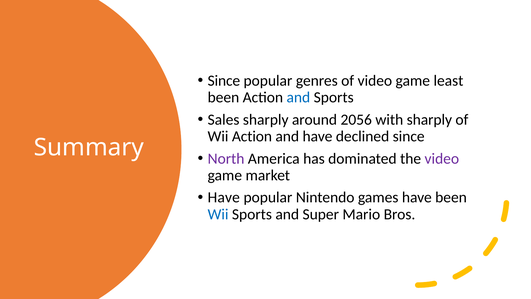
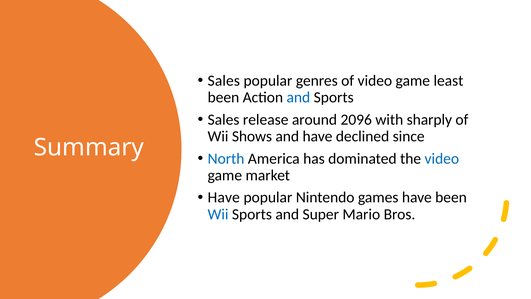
Since at (224, 81): Since -> Sales
Sales sharply: sharply -> release
2056: 2056 -> 2096
Wii Action: Action -> Shows
North colour: purple -> blue
video at (442, 158) colour: purple -> blue
